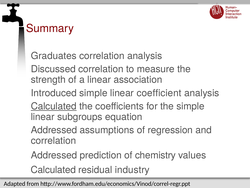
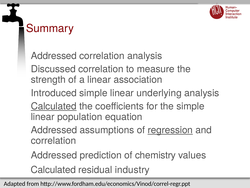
Graduates at (54, 56): Graduates -> Addressed
coefficient: coefficient -> underlying
subgroups: subgroups -> population
regression underline: none -> present
